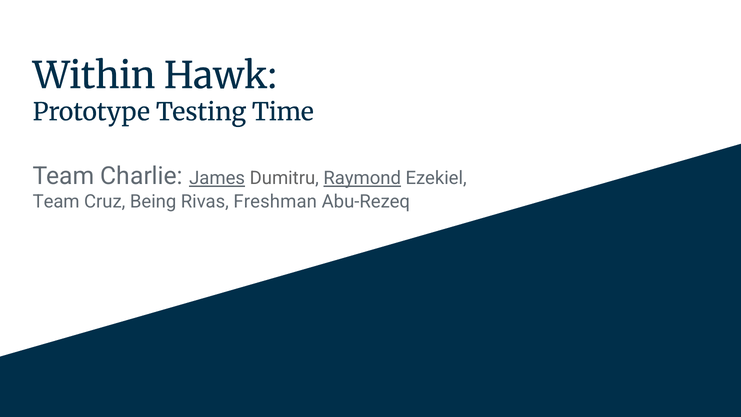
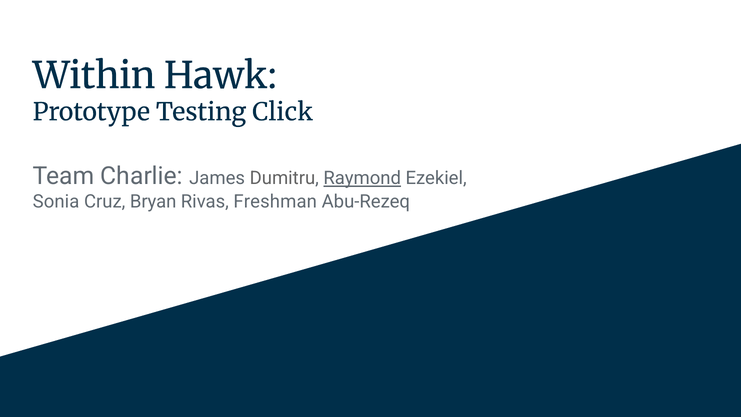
Time: Time -> Click
James underline: present -> none
Team at (56, 202): Team -> Sonia
Being: Being -> Bryan
